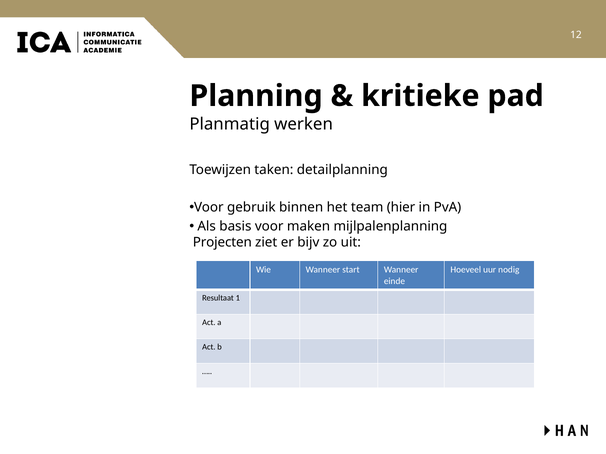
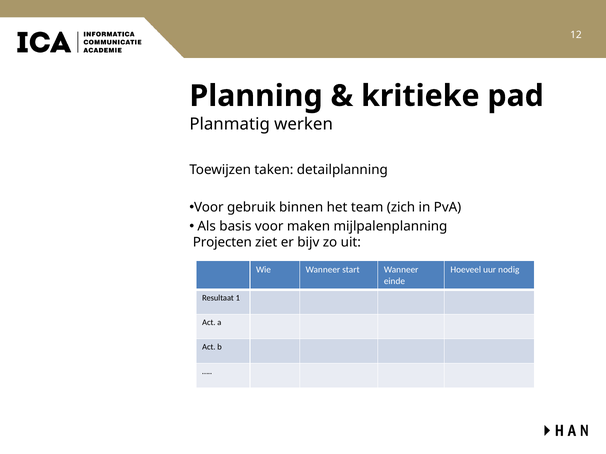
hier: hier -> zich
